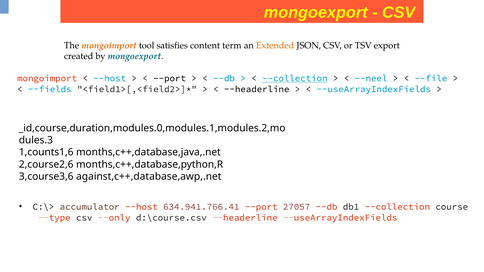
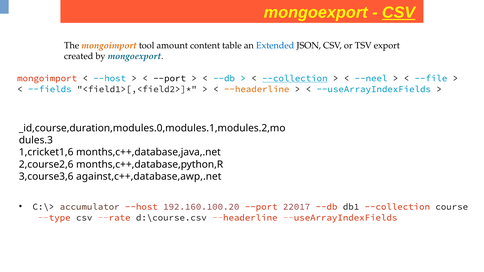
CSV at (399, 13) underline: none -> present
satisfies: satisfies -> amount
term: term -> table
Extended colour: orange -> blue
--headerline at (257, 89) colour: black -> orange
1,counts1,6: 1,counts1,6 -> 1,cricket1,6
634.941.766.41: 634.941.766.41 -> 192.160.100.20
27057: 27057 -> 22017
--only: --only -> --rate
